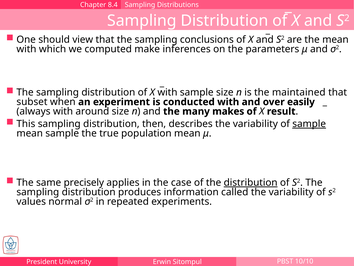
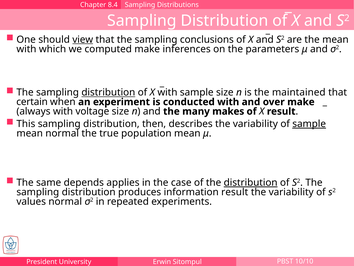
view underline: none -> present
distribution at (108, 92) underline: none -> present
subset: subset -> certain
over easily: easily -> make
around: around -> voltage
mean sample: sample -> normal
precisely: precisely -> depends
information called: called -> result
